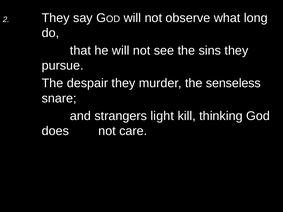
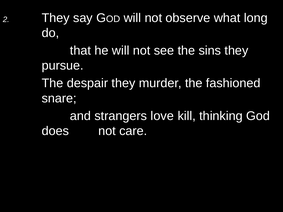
senseless: senseless -> fashioned
light: light -> love
